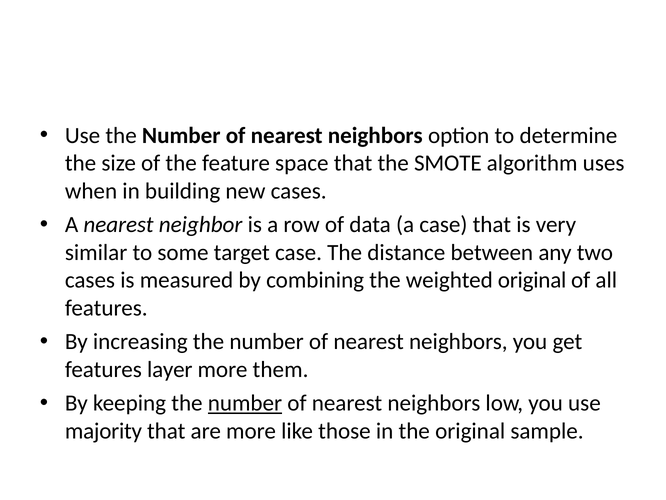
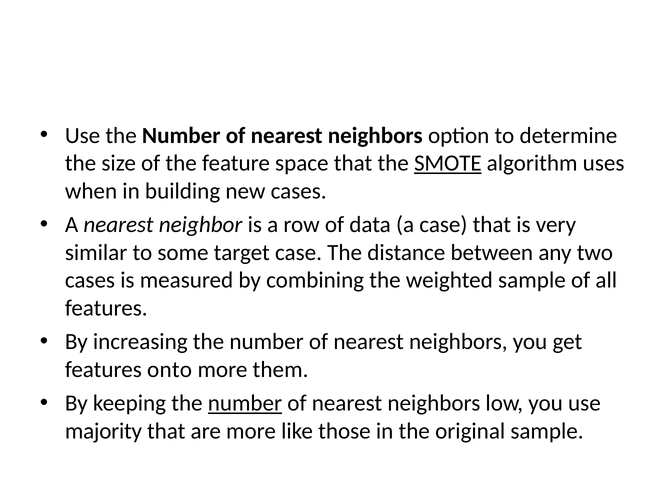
SMOTE underline: none -> present
weighted original: original -> sample
layer: layer -> onto
